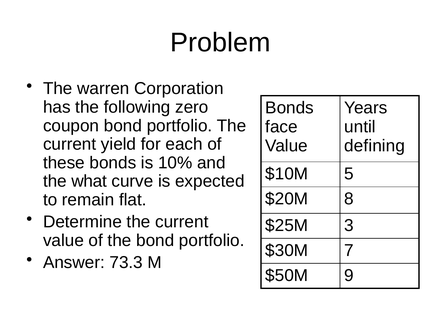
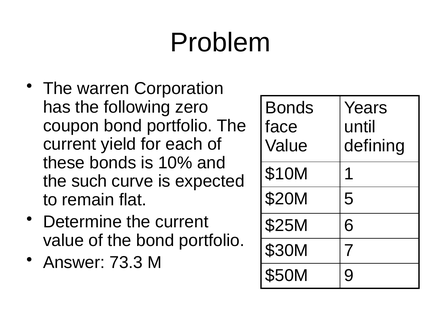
5: 5 -> 1
what: what -> such
8: 8 -> 5
3: 3 -> 6
